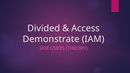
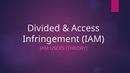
Demonstrate: Demonstrate -> Infringement
